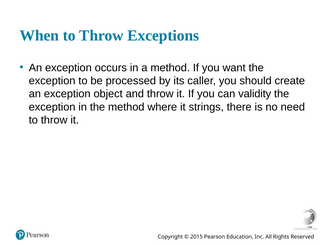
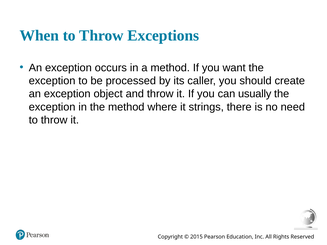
validity: validity -> usually
